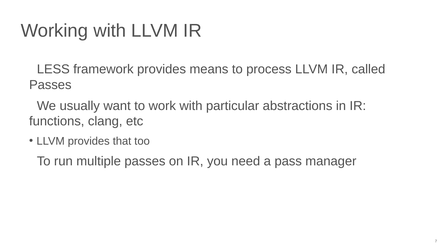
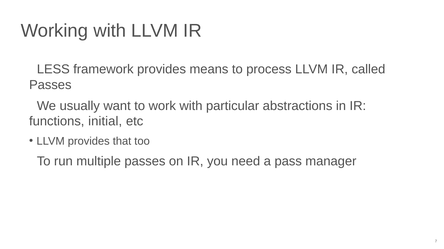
clang: clang -> initial
